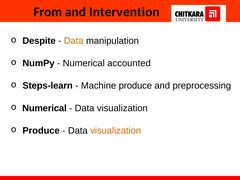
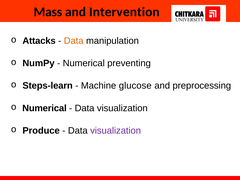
From: From -> Mass
Despite: Despite -> Attacks
accounted: accounted -> preventing
Machine produce: produce -> glucose
visualization at (116, 131) colour: orange -> purple
